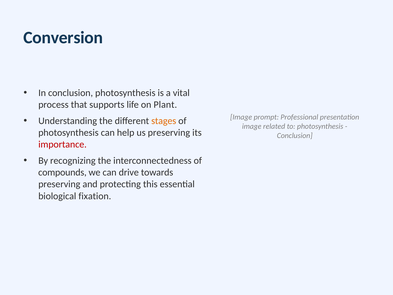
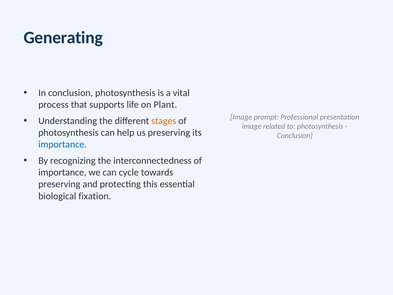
Conversion: Conversion -> Generating
importance at (63, 144) colour: red -> blue
compounds at (62, 172): compounds -> importance
drive: drive -> cycle
